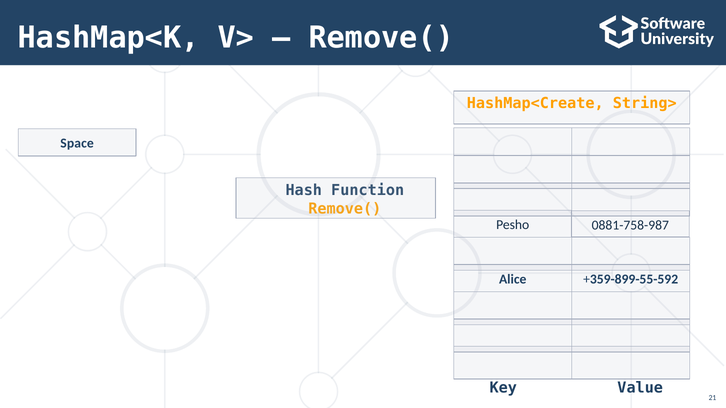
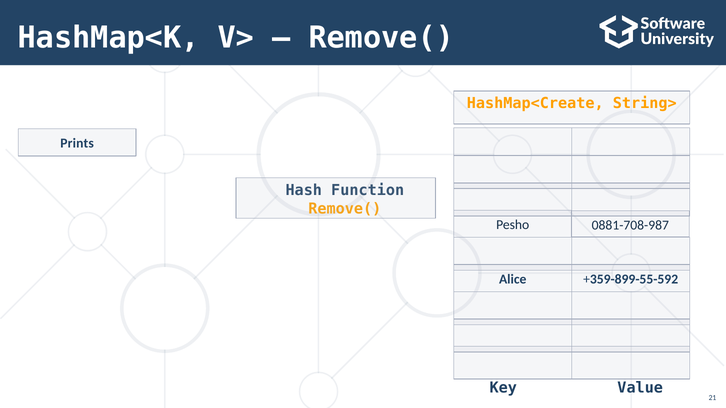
Space: Space -> Prints
0881-758-987: 0881-758-987 -> 0881-708-987
